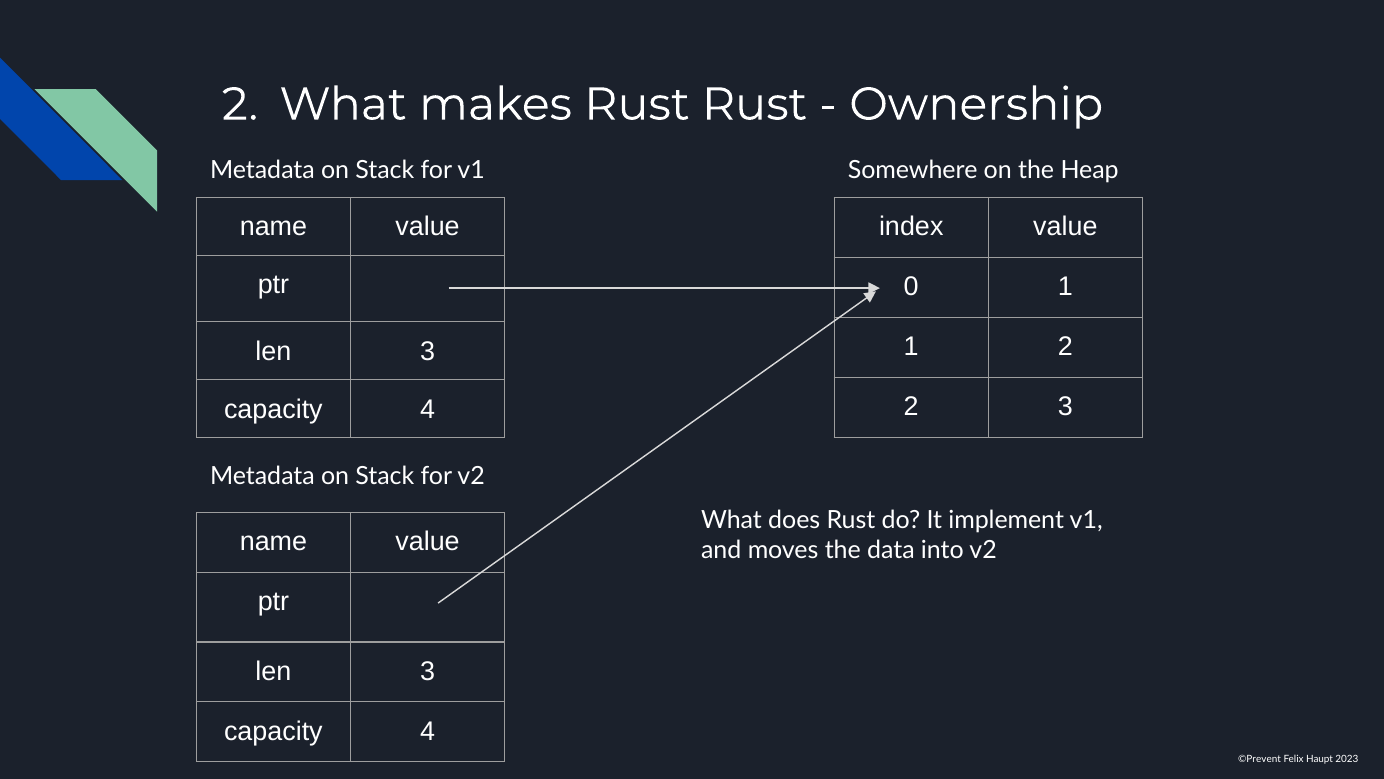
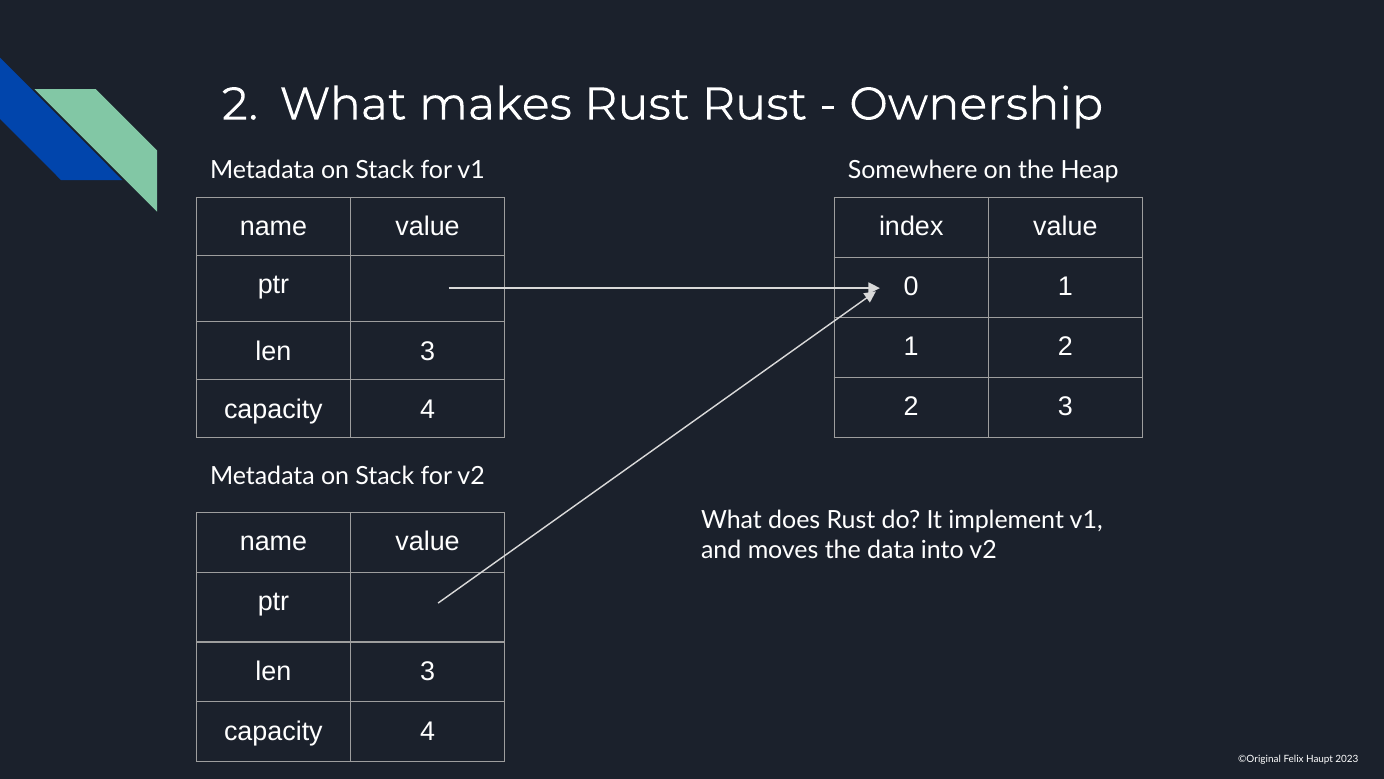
©Prevent: ©Prevent -> ©Original
